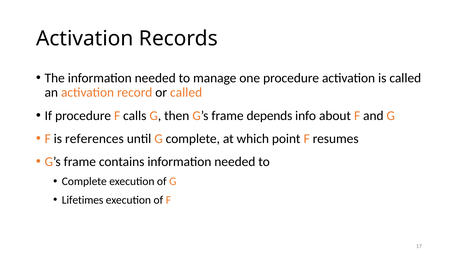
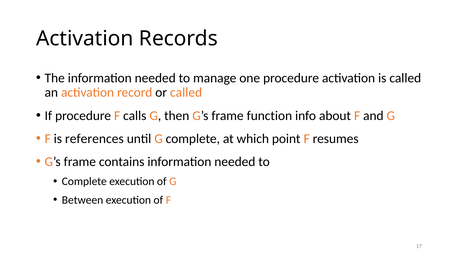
depends: depends -> function
Lifetimes: Lifetimes -> Between
